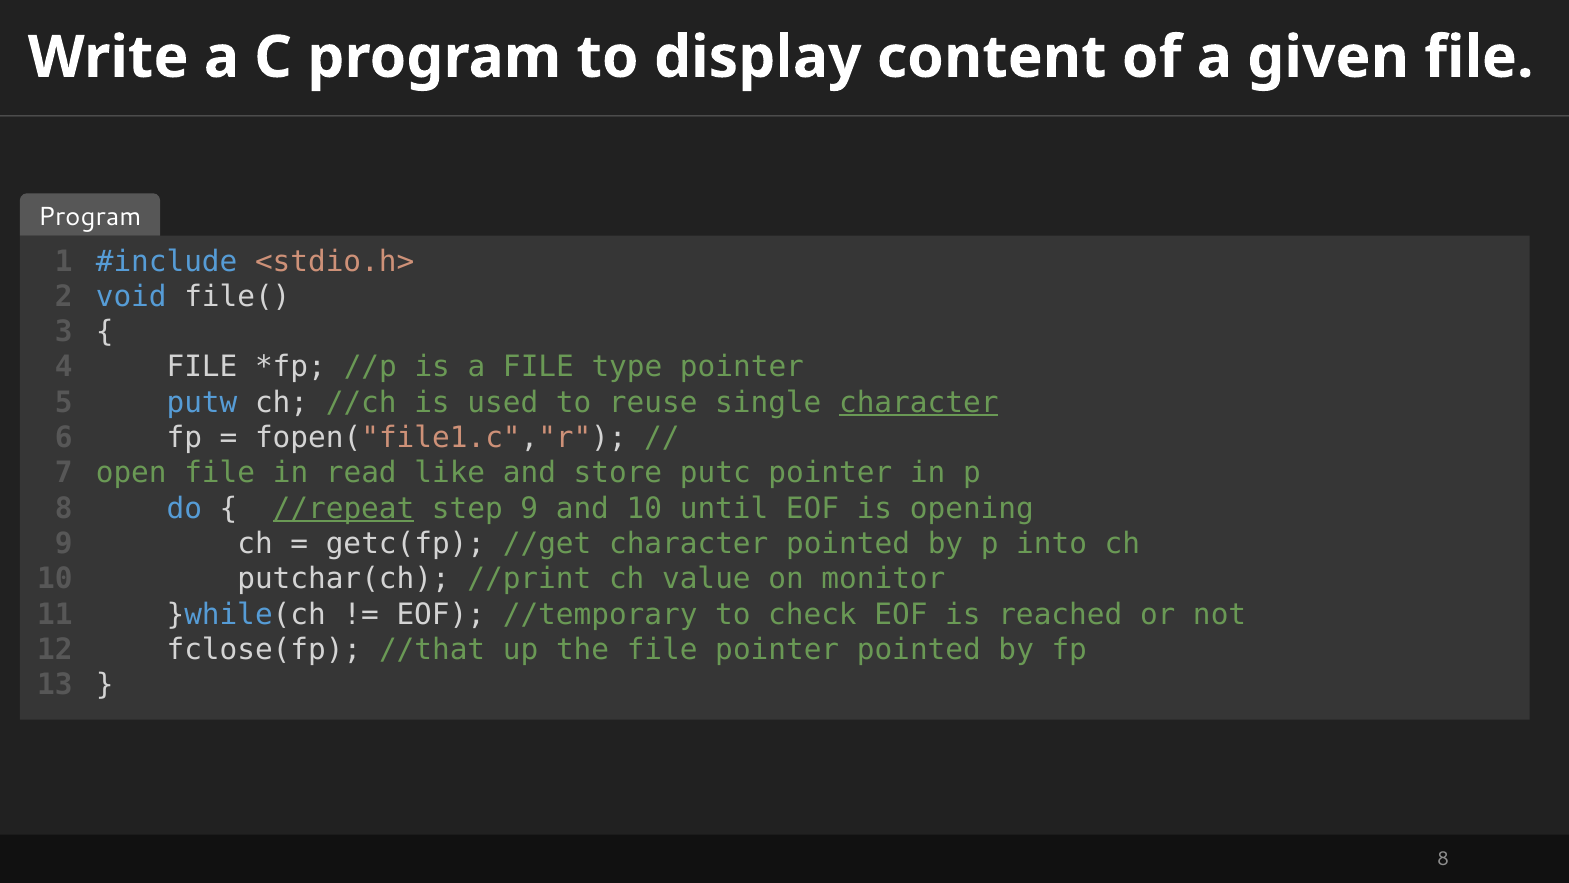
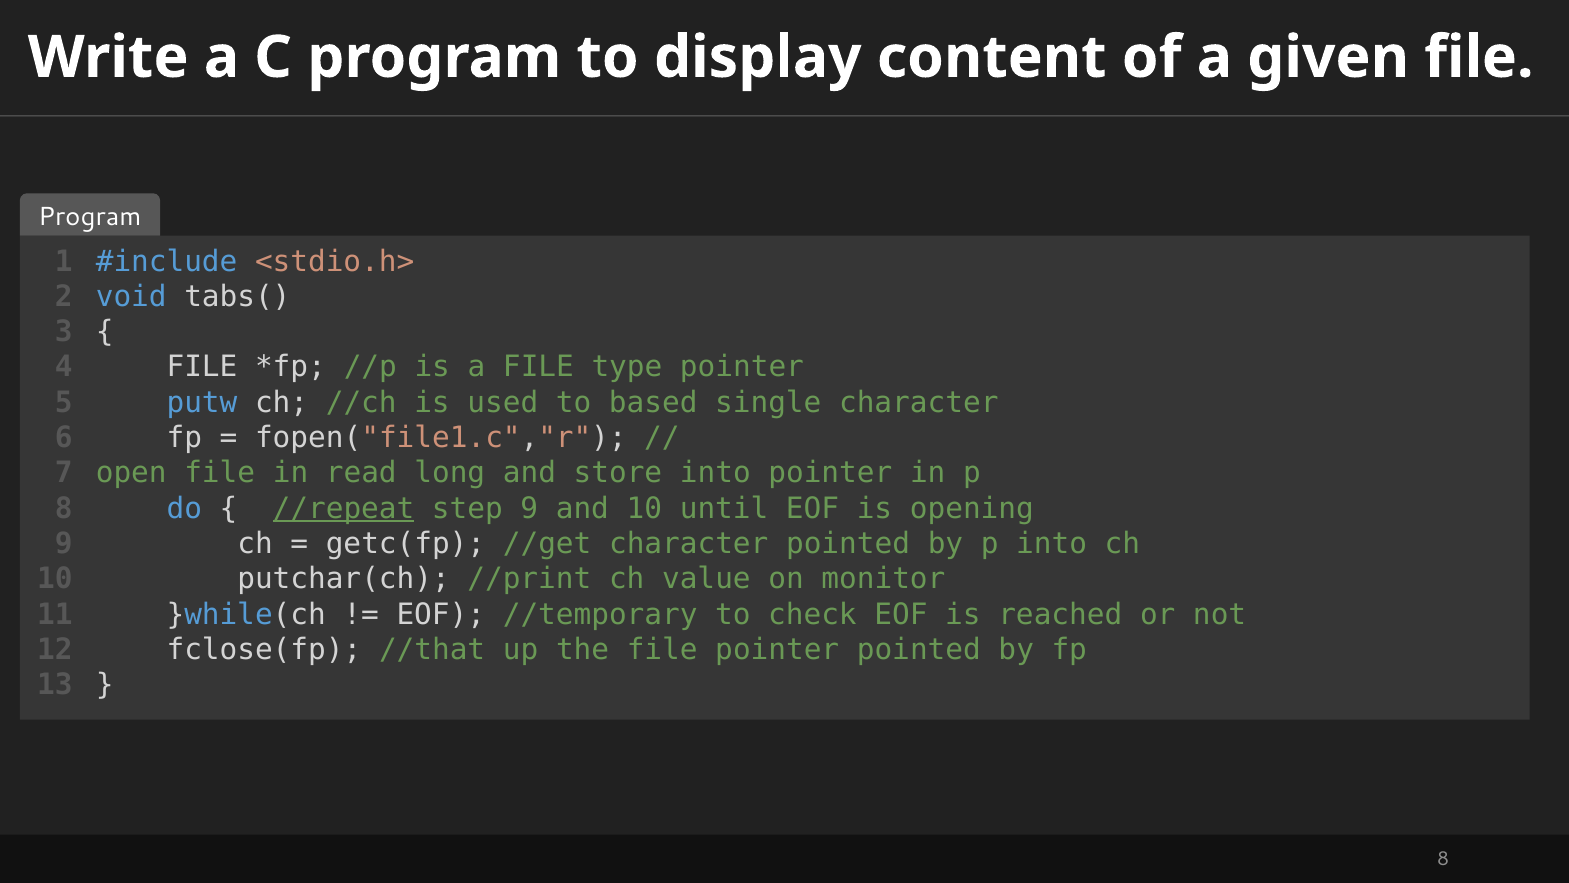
file(: file( -> tabs(
reuse: reuse -> based
character at (919, 402) underline: present -> none
like: like -> long
store putc: putc -> into
